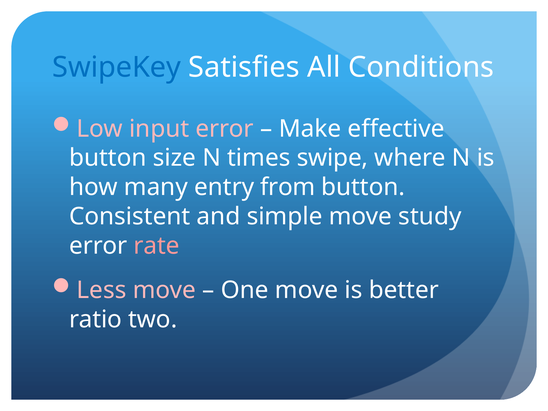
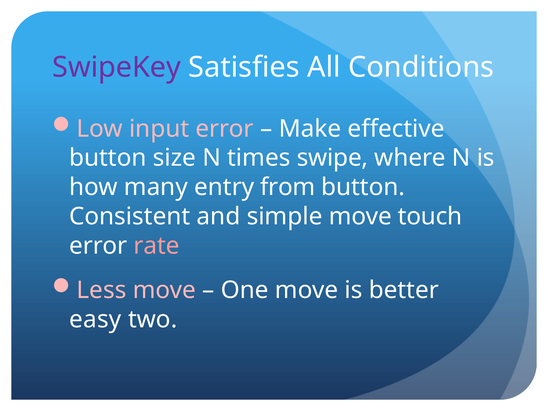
SwipeKey colour: blue -> purple
study: study -> touch
ratio: ratio -> easy
